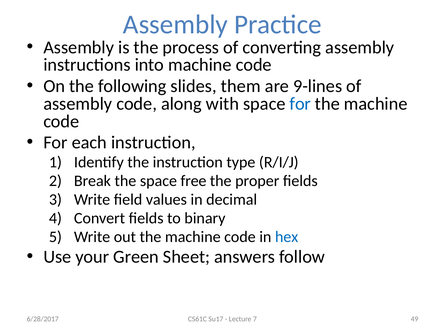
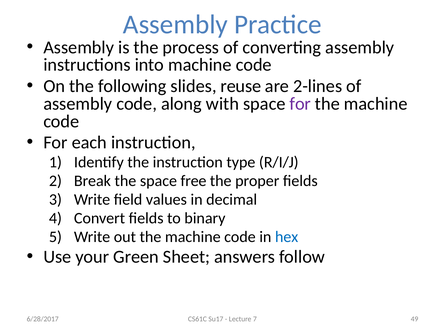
them: them -> reuse
9-lines: 9-lines -> 2-lines
for at (300, 104) colour: blue -> purple
